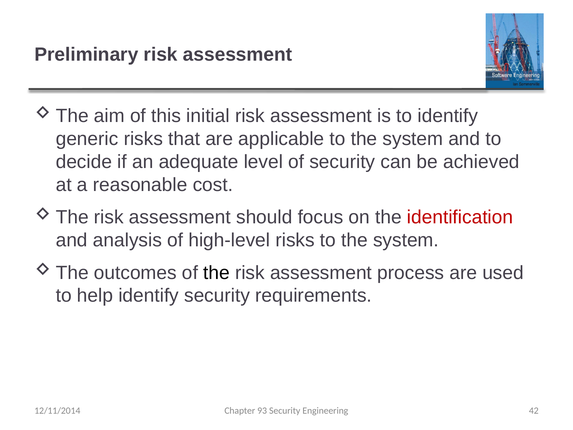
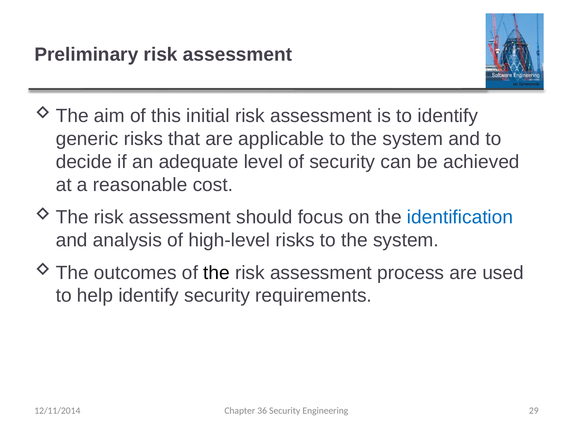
identification colour: red -> blue
93: 93 -> 36
42: 42 -> 29
